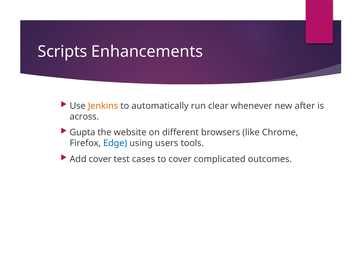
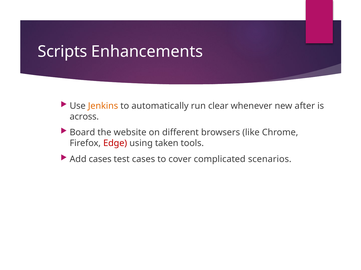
Gupta: Gupta -> Board
Edge colour: blue -> red
users: users -> taken
Add cover: cover -> cases
outcomes: outcomes -> scenarios
